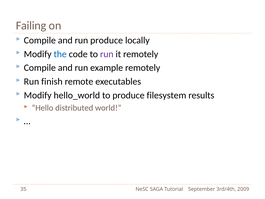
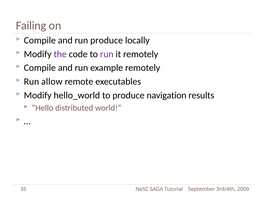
the colour: blue -> purple
finish: finish -> allow
filesystem: filesystem -> navigation
